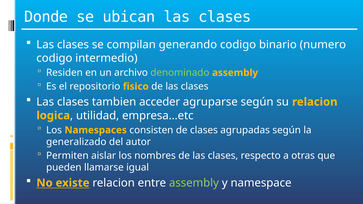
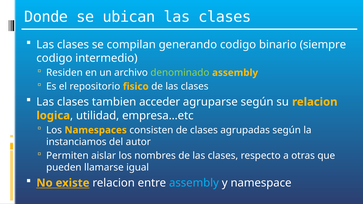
numero: numero -> siempre
generalizado: generalizado -> instanciamos
assembly at (194, 183) colour: light green -> light blue
